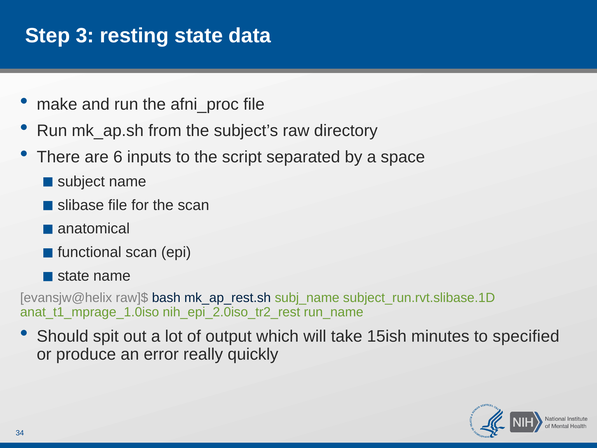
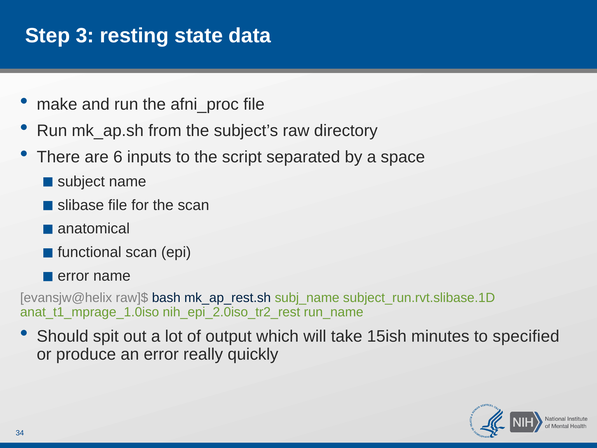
state at (73, 276): state -> error
